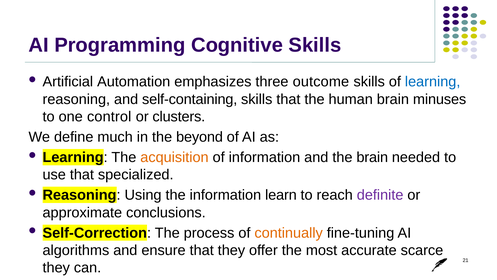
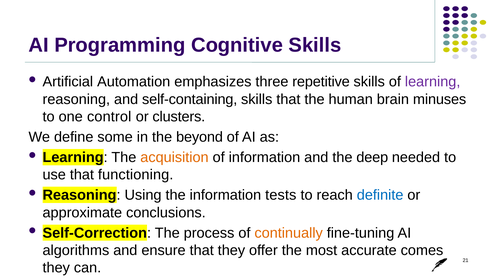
outcome: outcome -> repetitive
learning at (433, 82) colour: blue -> purple
much: much -> some
the brain: brain -> deep
specialized: specialized -> functioning
learn: learn -> tests
definite colour: purple -> blue
scarce: scarce -> comes
